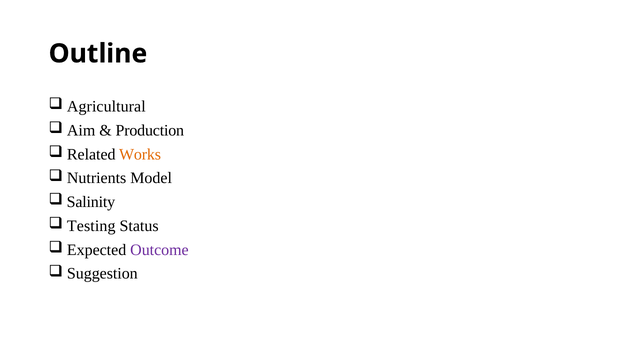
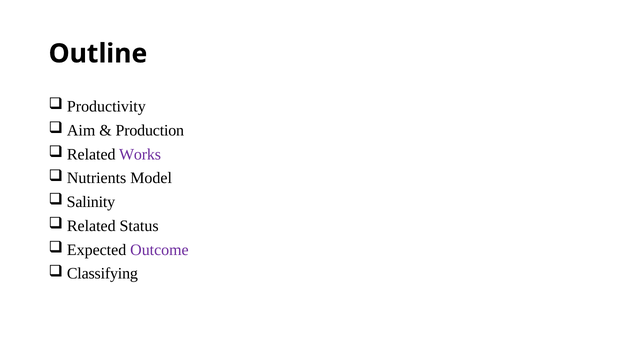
Agricultural: Agricultural -> Productivity
Works colour: orange -> purple
Testing at (91, 226): Testing -> Related
Suggestion: Suggestion -> Classifying
